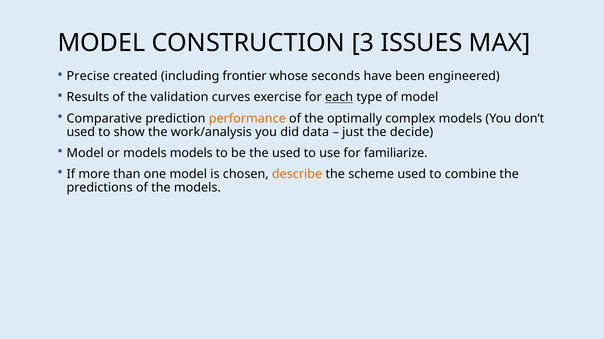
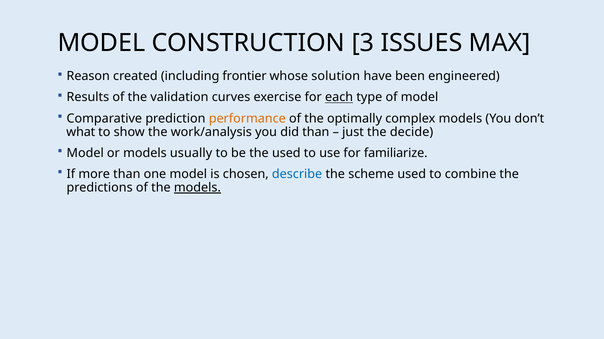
Precise: Precise -> Reason
seconds: seconds -> solution
used at (81, 132): used -> what
did data: data -> than
models models: models -> usually
describe colour: orange -> blue
models at (197, 188) underline: none -> present
